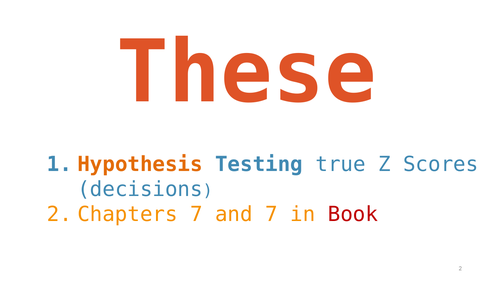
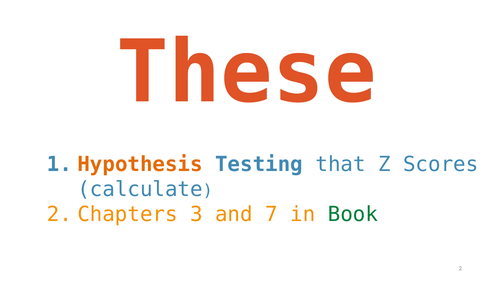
true: true -> that
decisions: decisions -> calculate
Chapters 7: 7 -> 3
Book colour: red -> green
